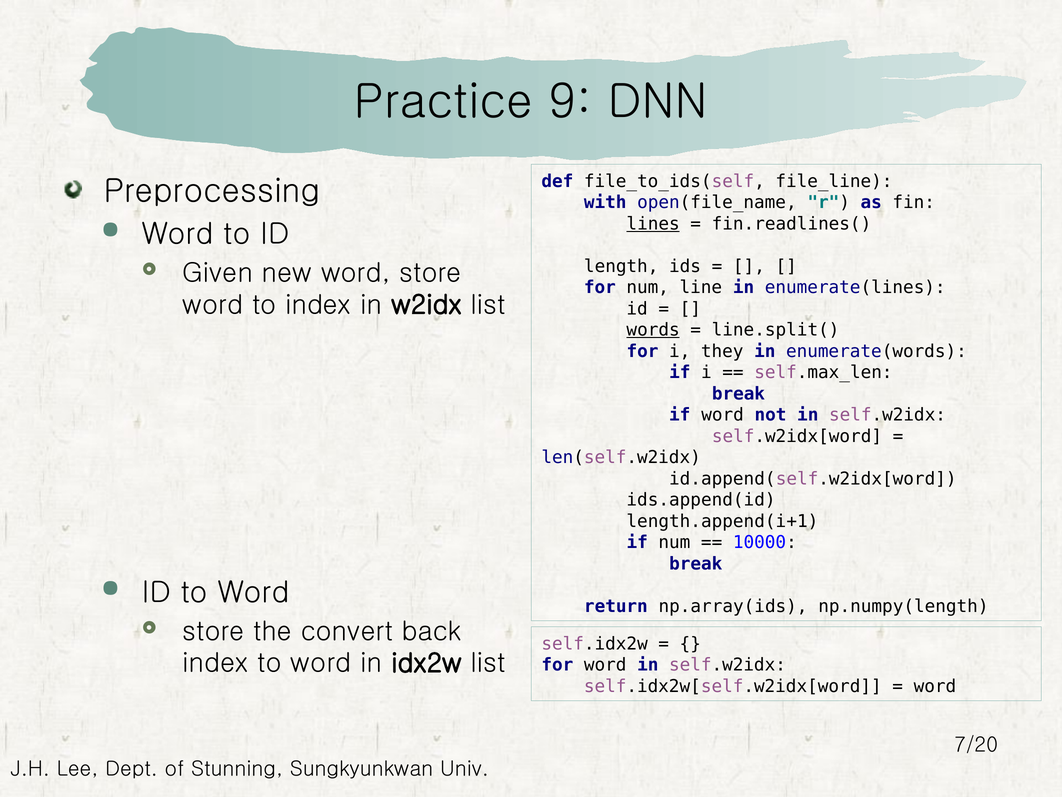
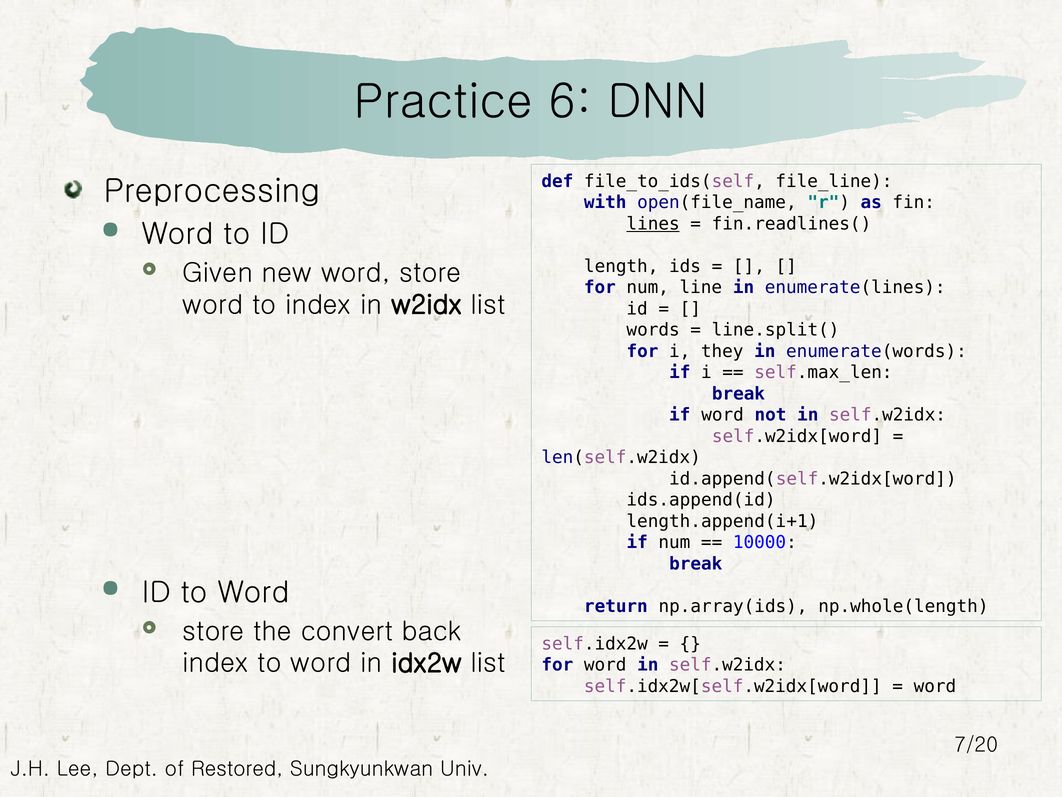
9: 9 -> 6
words underline: present -> none
np.numpy(length: np.numpy(length -> np.whole(length
Stunning: Stunning -> Restored
